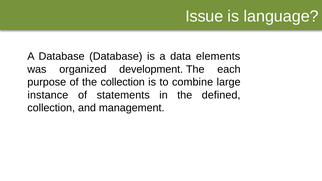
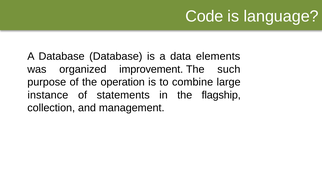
Issue: Issue -> Code
development: development -> improvement
each: each -> such
the collection: collection -> operation
defined: defined -> flagship
